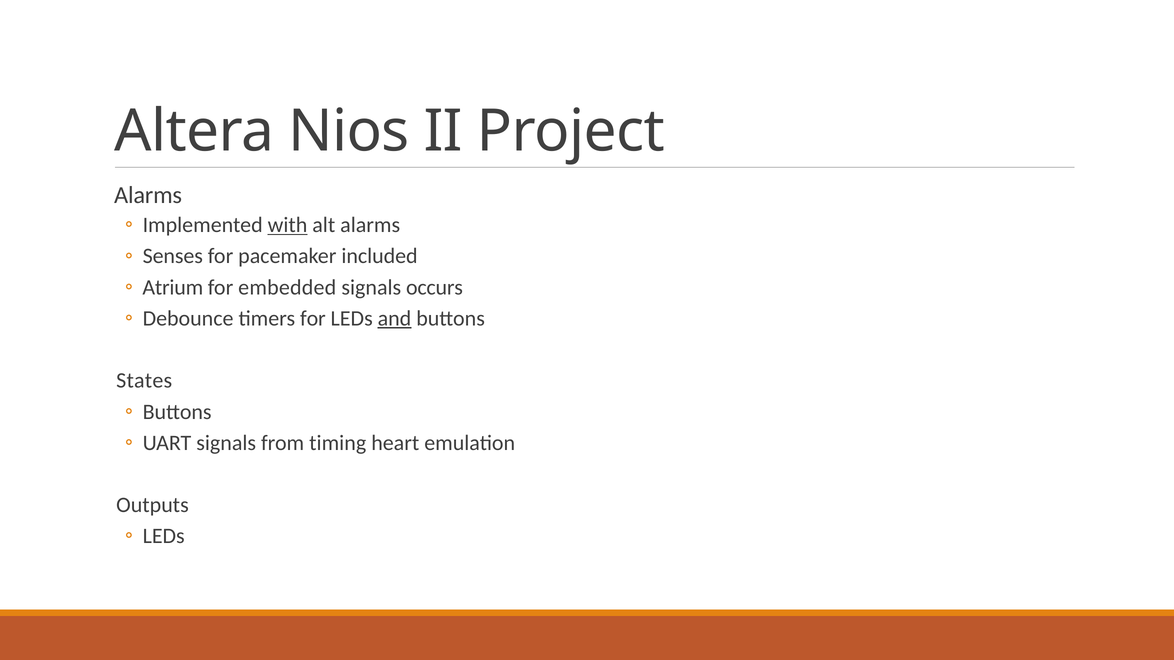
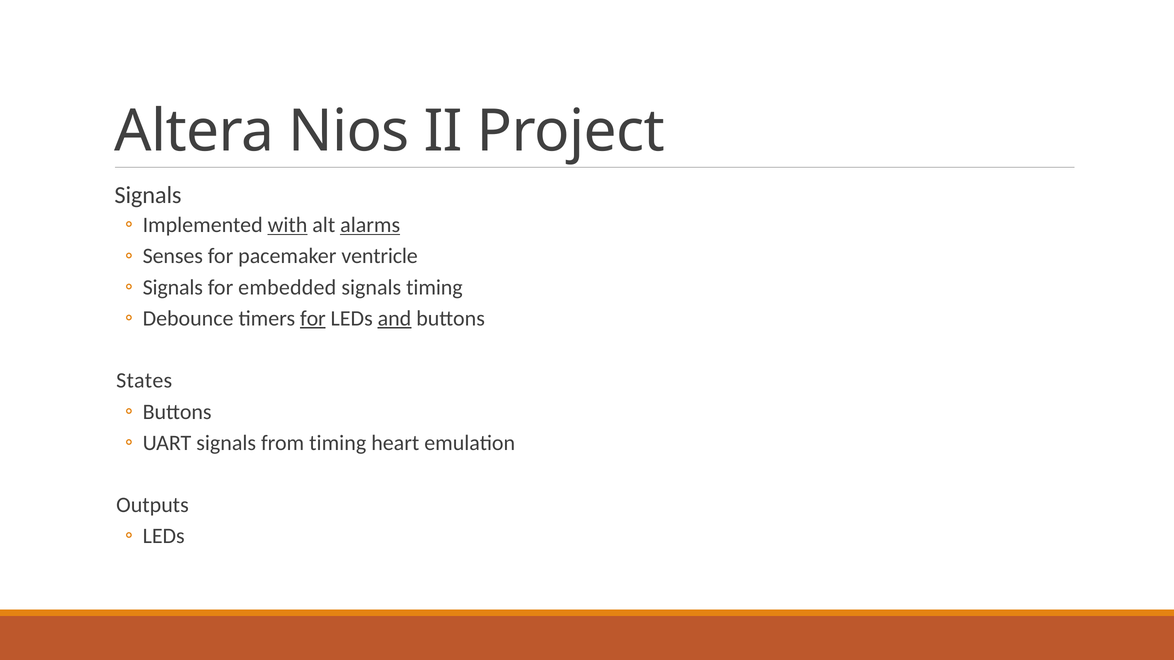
Alarms at (148, 195): Alarms -> Signals
alarms at (370, 225) underline: none -> present
included: included -> ventricle
Atrium at (173, 287): Atrium -> Signals
signals occurs: occurs -> timing
for at (313, 319) underline: none -> present
